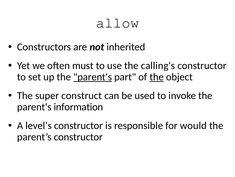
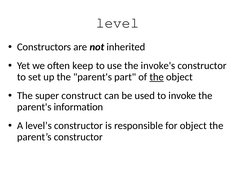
allow: allow -> level
must: must -> keep
calling's: calling's -> invoke's
parent's at (93, 77) underline: present -> none
for would: would -> object
